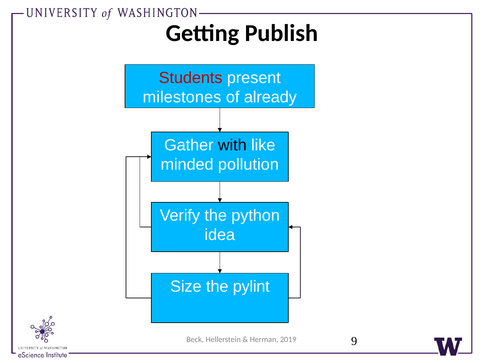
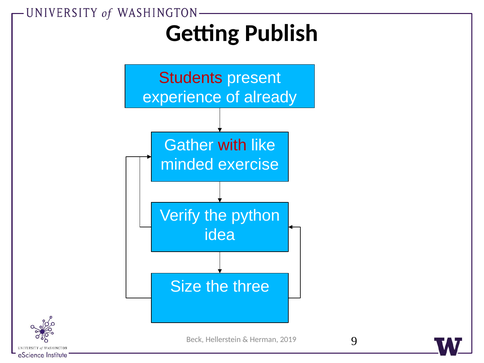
milestones: milestones -> experience
with colour: black -> red
pollution: pollution -> exercise
pylint: pylint -> three
